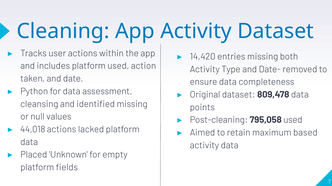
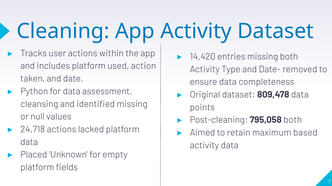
795,058 used: used -> both
44,018: 44,018 -> 24,718
